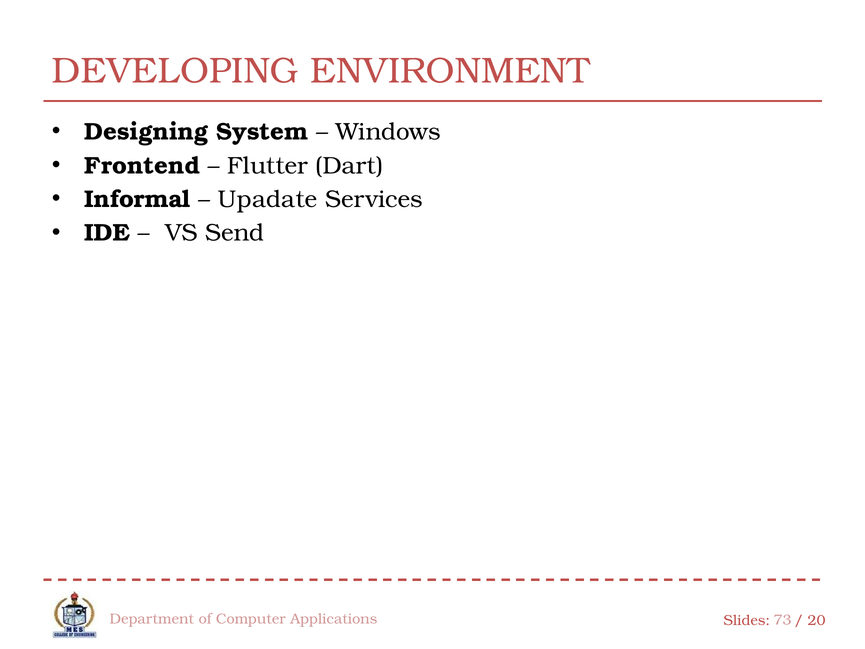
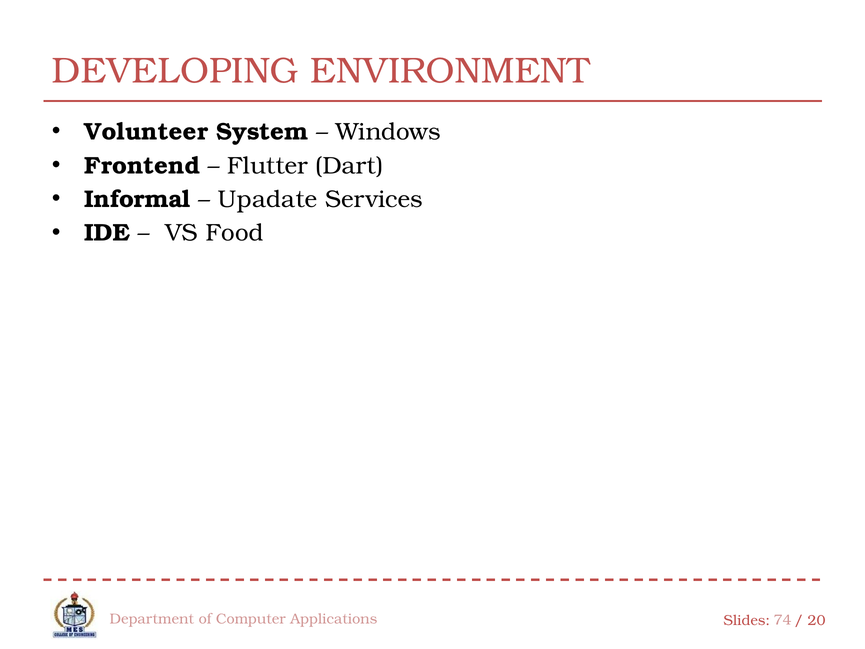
Designing: Designing -> Volunteer
Send: Send -> Food
73: 73 -> 74
